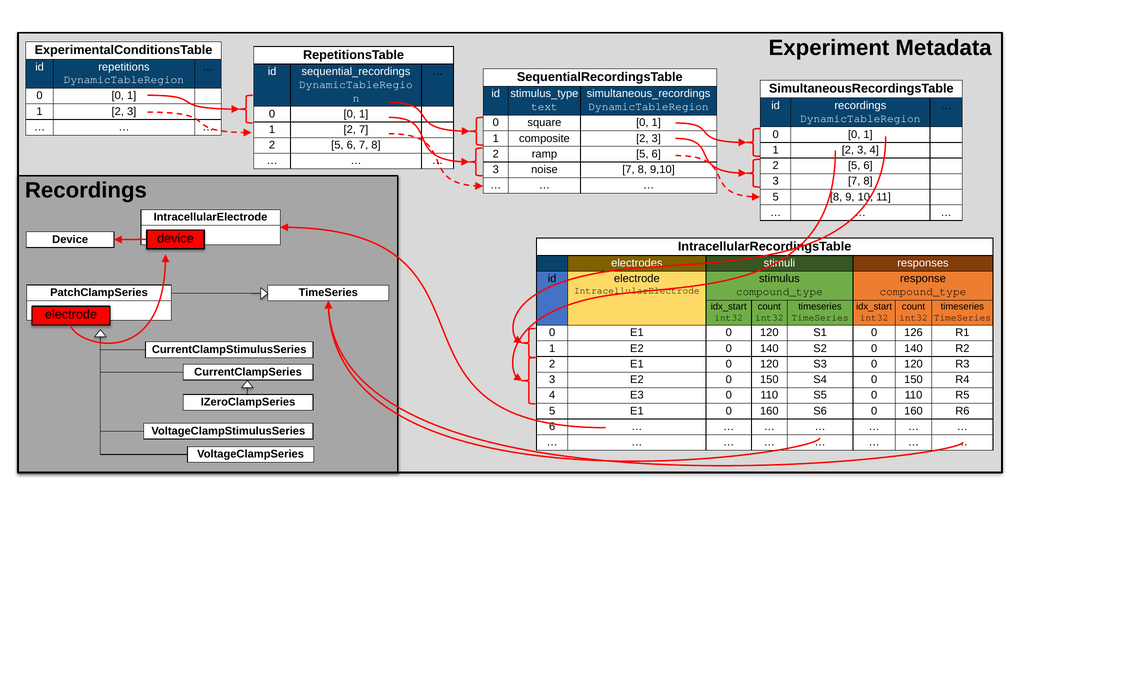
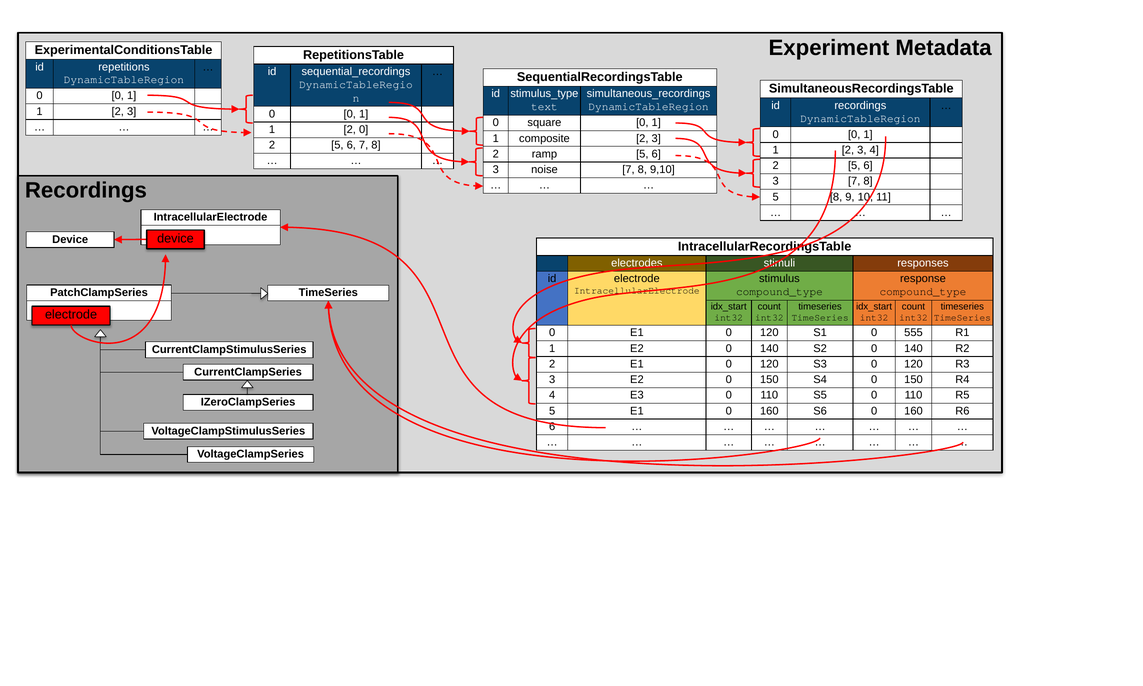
2 7: 7 -> 0
126: 126 -> 555
